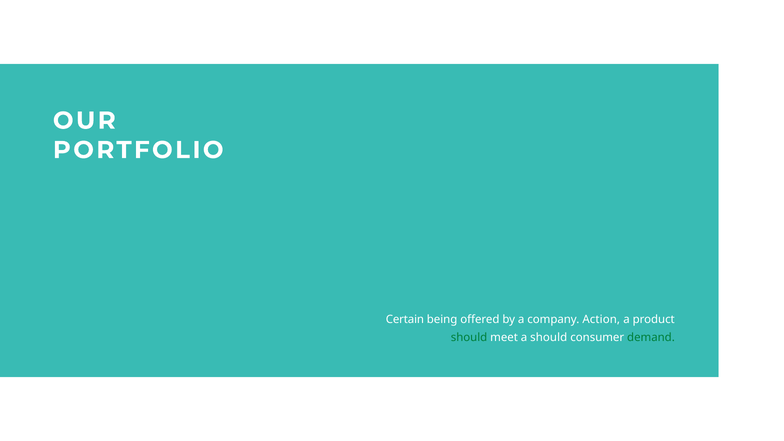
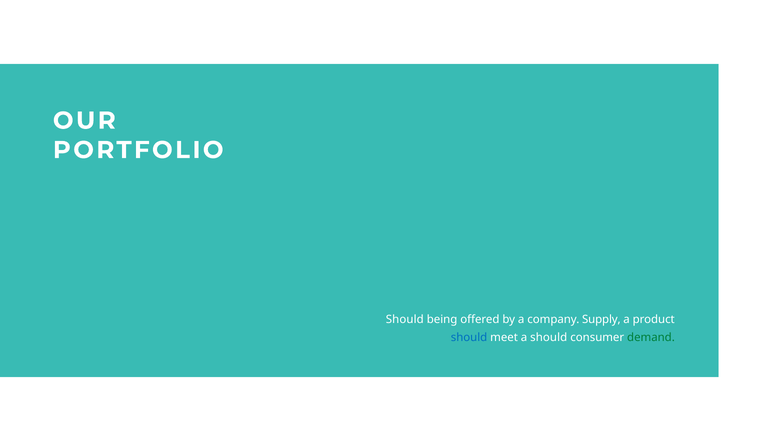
Certain at (405, 320): Certain -> Should
Action: Action -> Supply
should at (469, 337) colour: green -> blue
